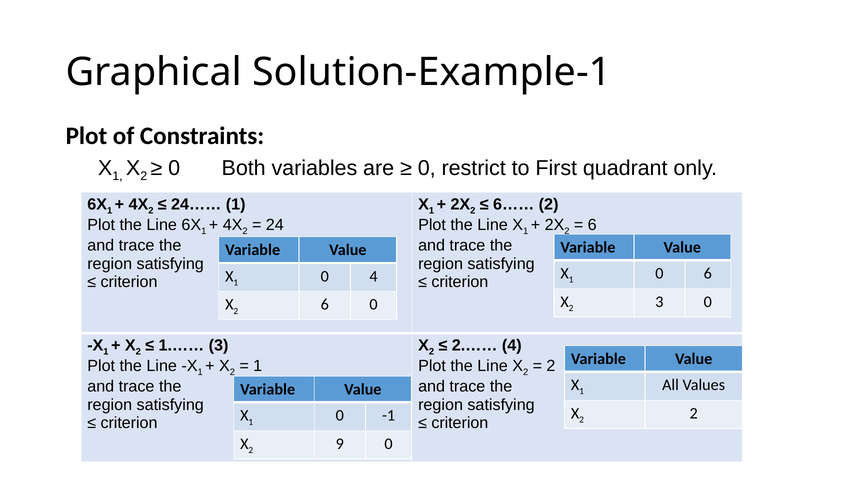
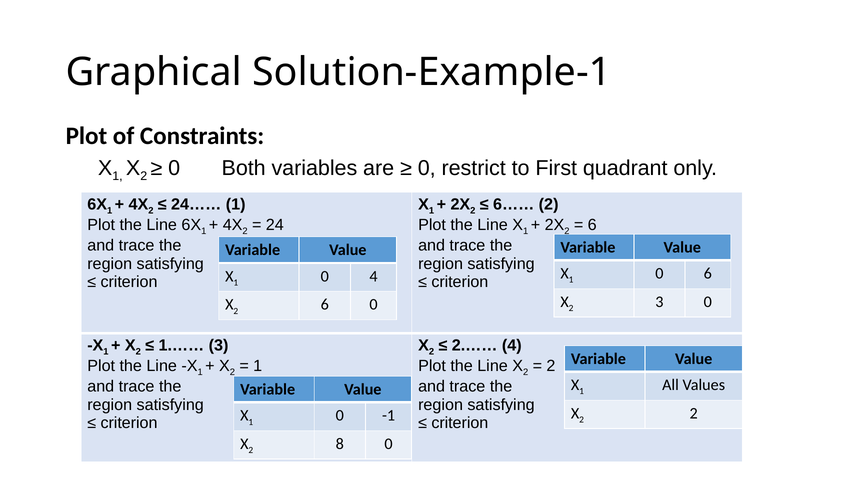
9: 9 -> 8
